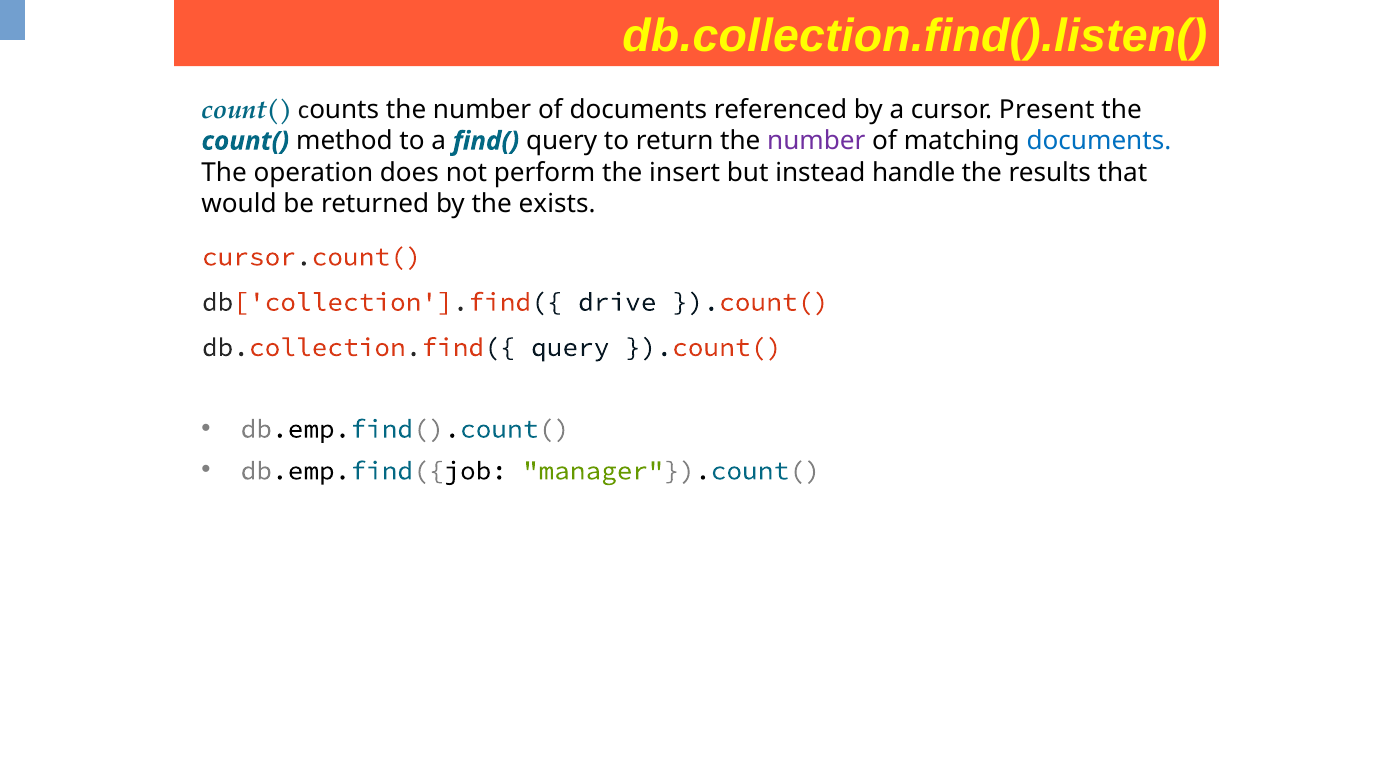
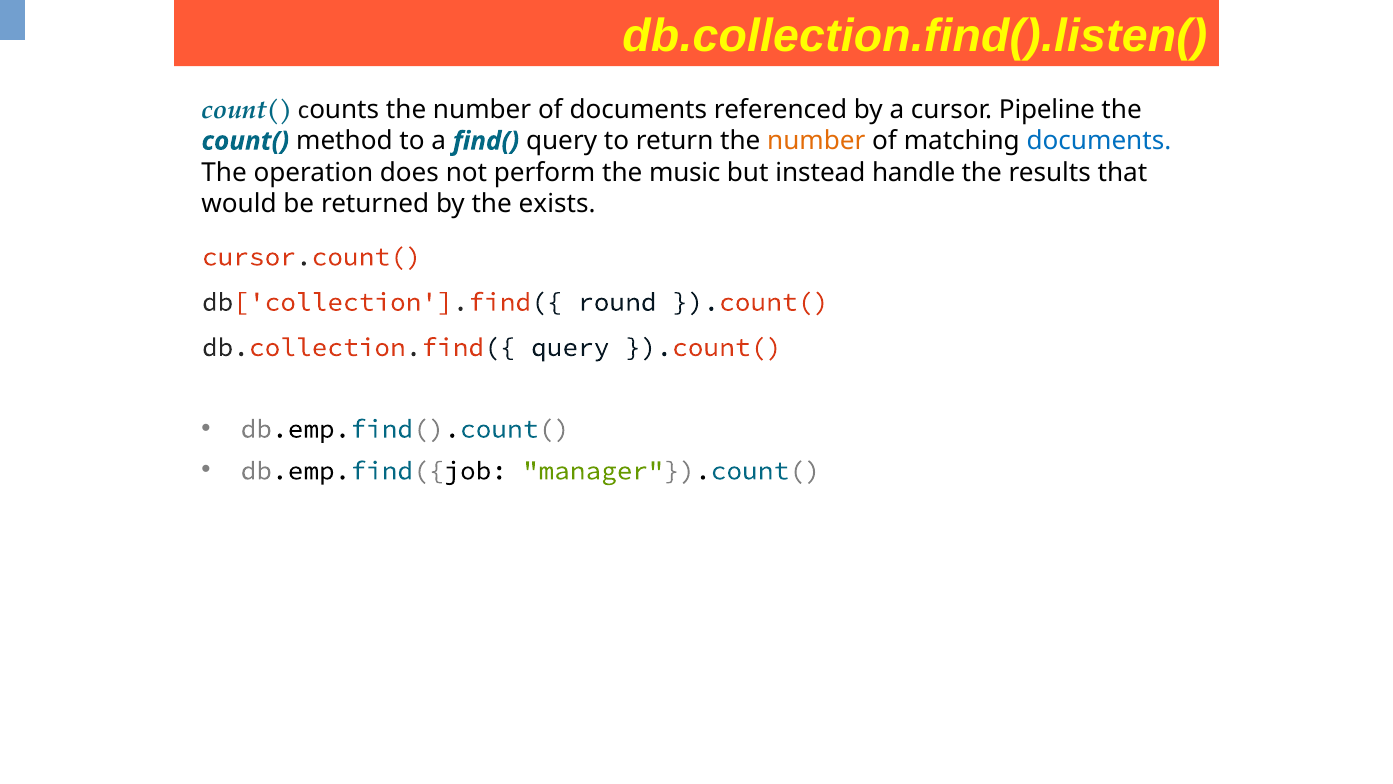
Present: Present -> Pipeline
number at (816, 141) colour: purple -> orange
insert: insert -> music
drive: drive -> round
